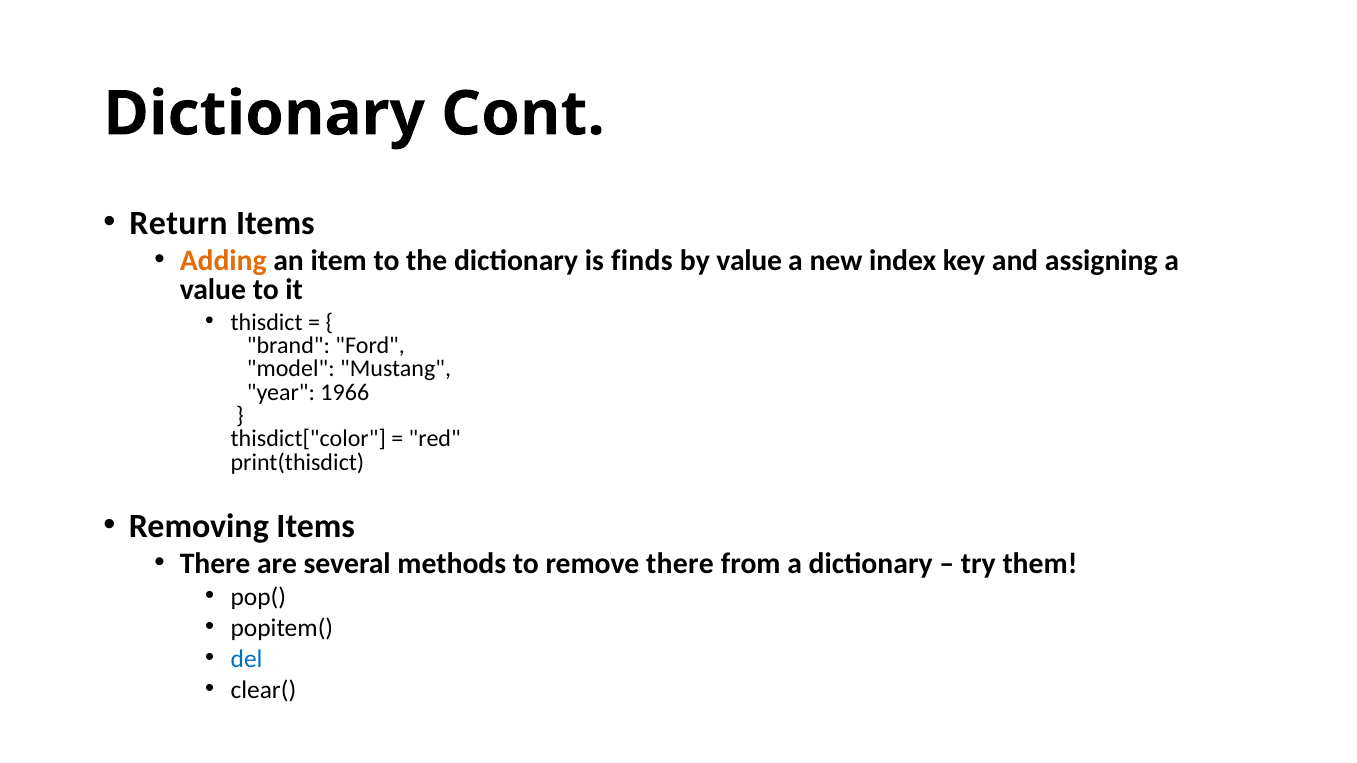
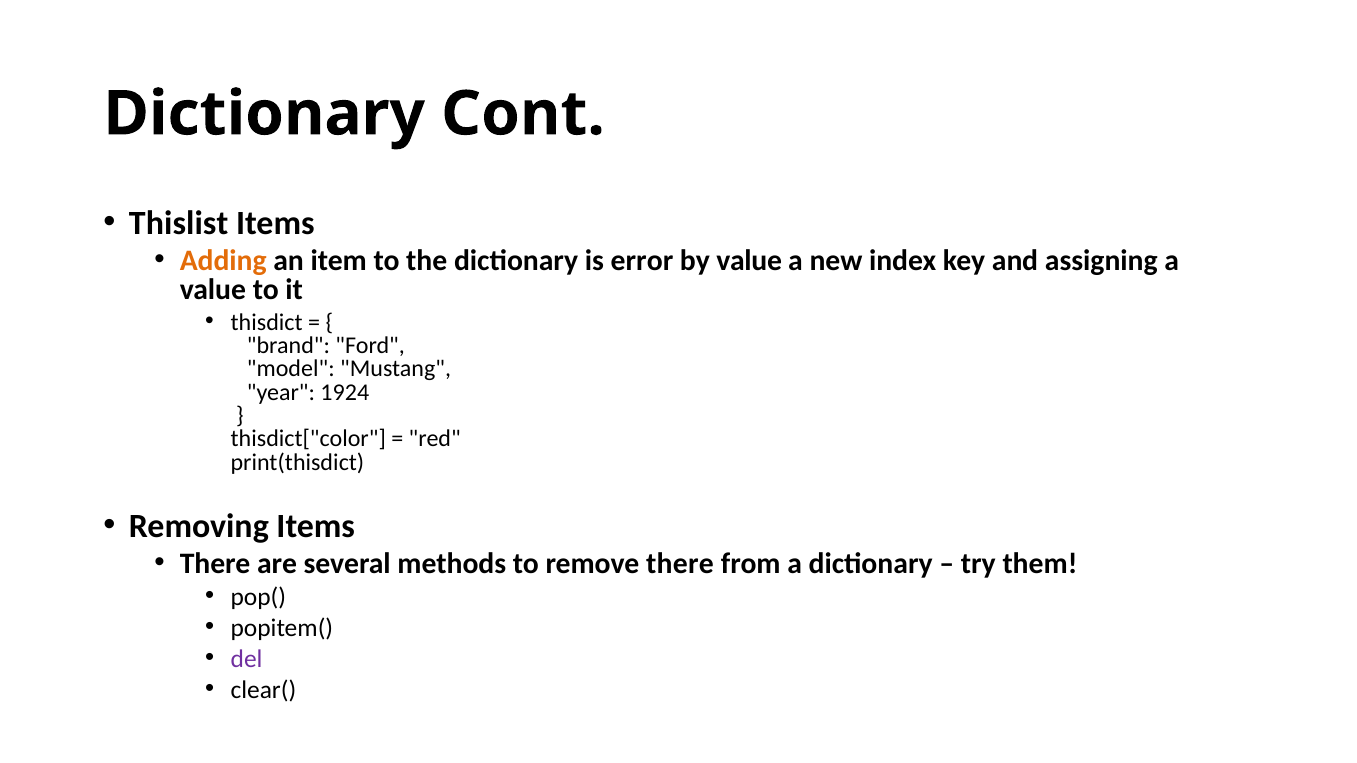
Return: Return -> Thislist
finds: finds -> error
1966: 1966 -> 1924
del colour: blue -> purple
